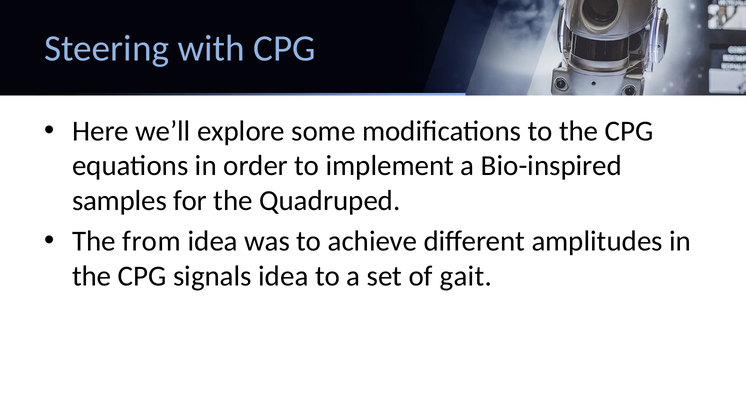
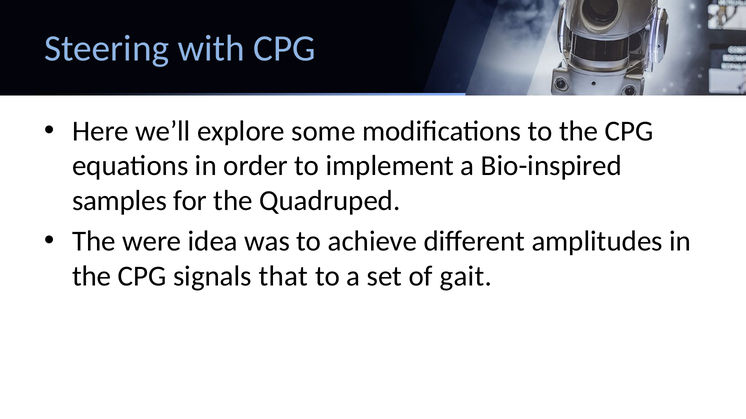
from: from -> were
signals idea: idea -> that
